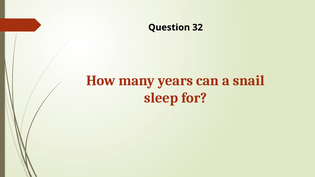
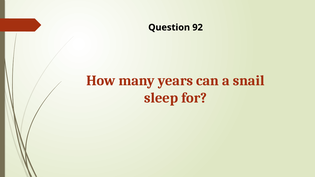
32: 32 -> 92
